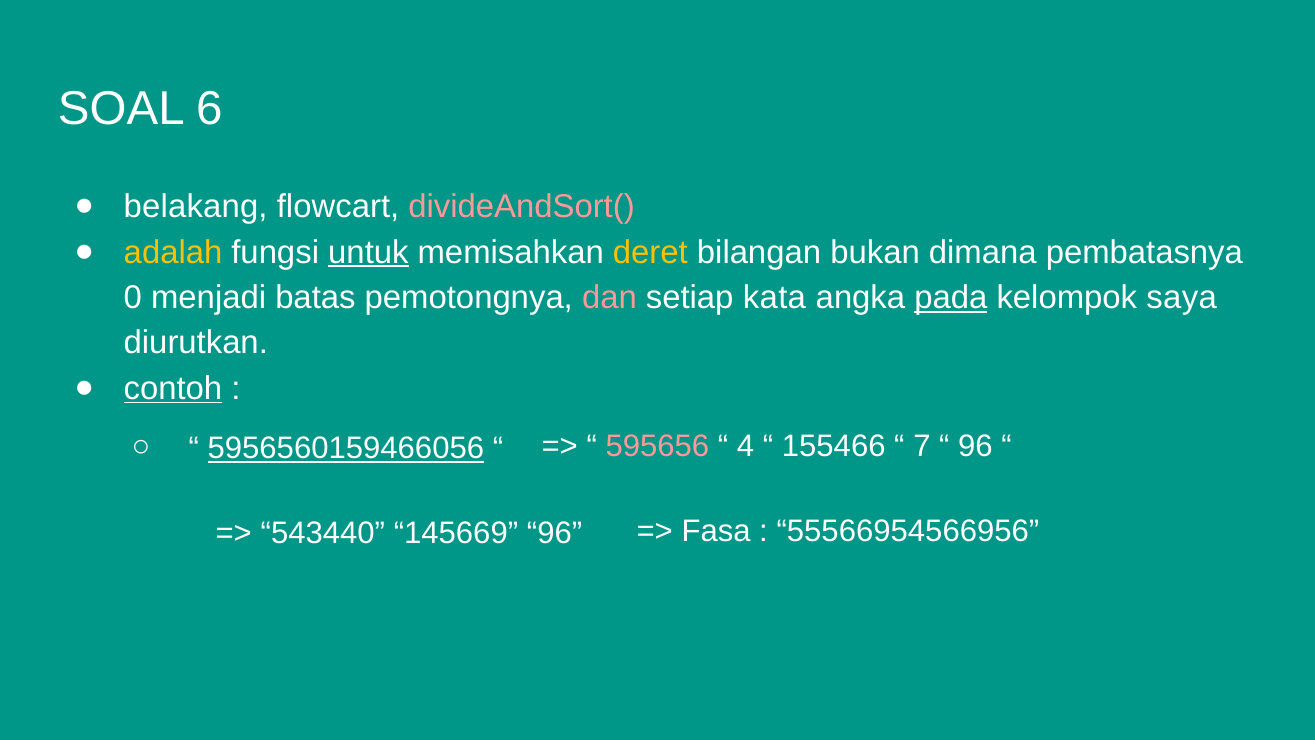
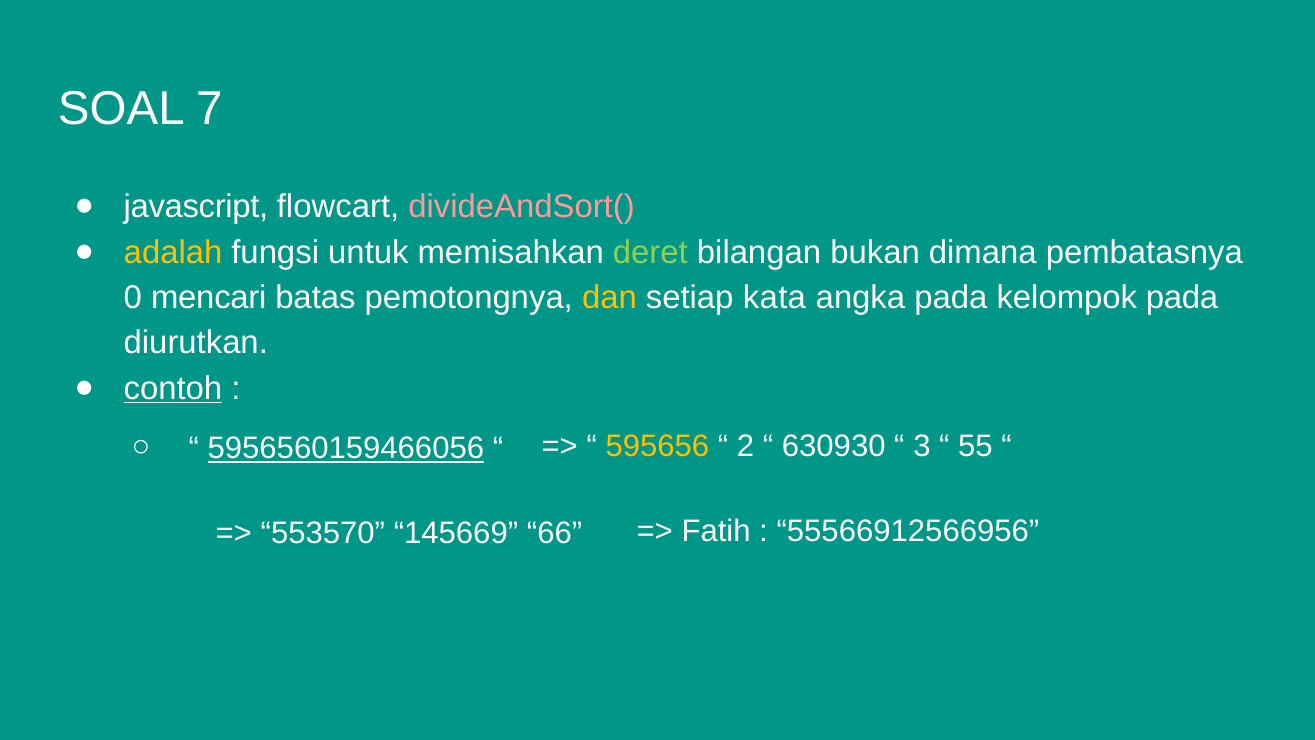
6: 6 -> 7
belakang: belakang -> javascript
untuk underline: present -> none
deret colour: yellow -> light green
menjadi: menjadi -> mencari
dan colour: pink -> yellow
pada at (951, 298) underline: present -> none
kelompok saya: saya -> pada
595656 colour: pink -> yellow
4: 4 -> 2
155466: 155466 -> 630930
7: 7 -> 3
96 at (975, 446): 96 -> 55
543440: 543440 -> 553570
145669 96: 96 -> 66
Fasa: Fasa -> Fatih
55566954566956: 55566954566956 -> 55566912566956
